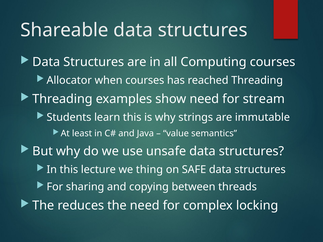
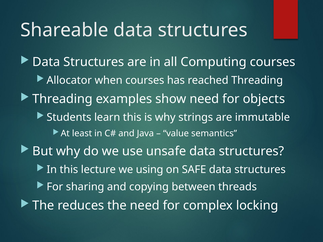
stream: stream -> objects
thing: thing -> using
